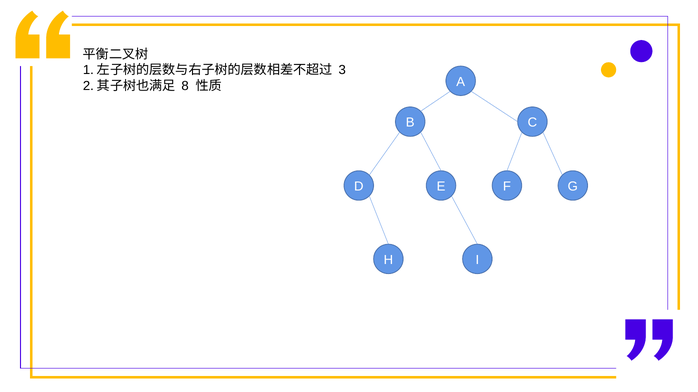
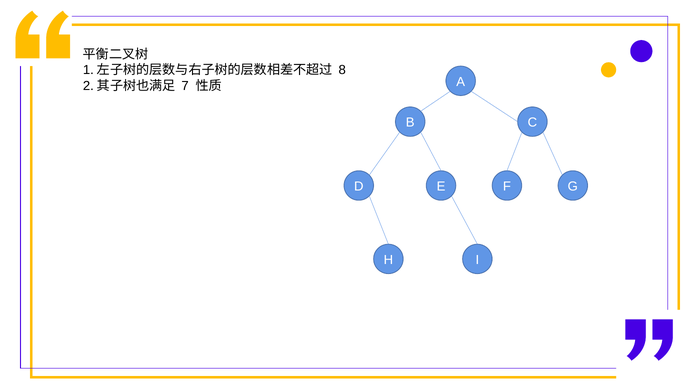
3: 3 -> 8
8: 8 -> 7
